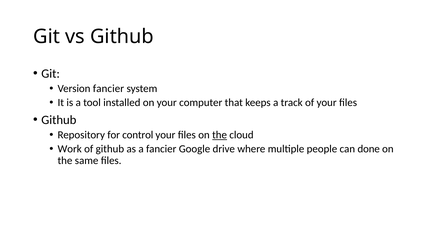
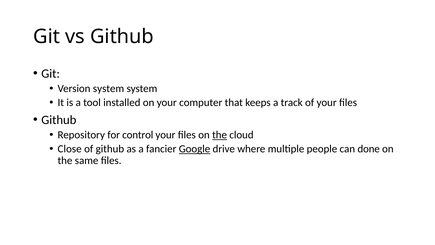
Version fancier: fancier -> system
Work: Work -> Close
Google underline: none -> present
